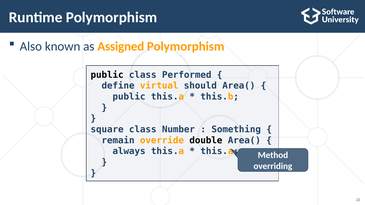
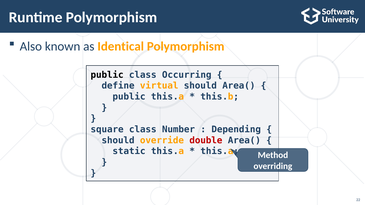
Assigned: Assigned -> Identical
Performed: Performed -> Occurring
Something: Something -> Depending
remain at (118, 140): remain -> should
double colour: black -> red
always: always -> static
